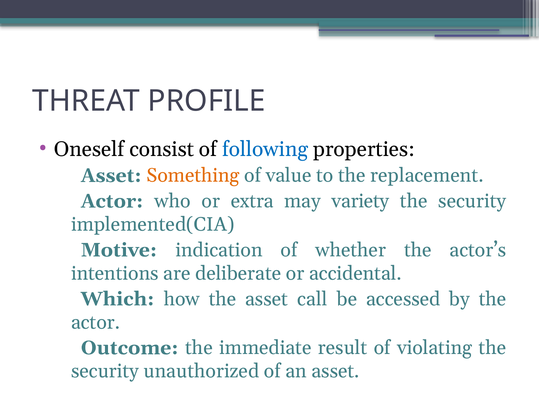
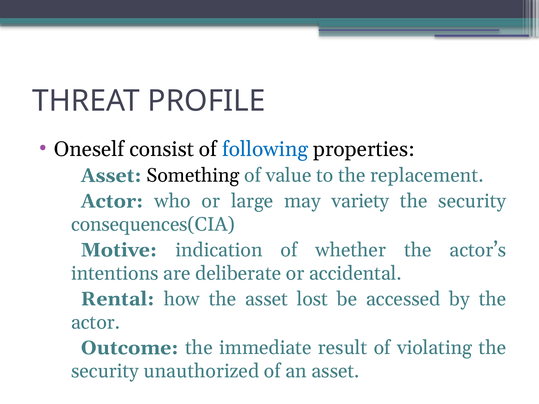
Something colour: orange -> black
extra: extra -> large
implemented(CIA: implemented(CIA -> consequences(CIA
Which: Which -> Rental
call: call -> lost
